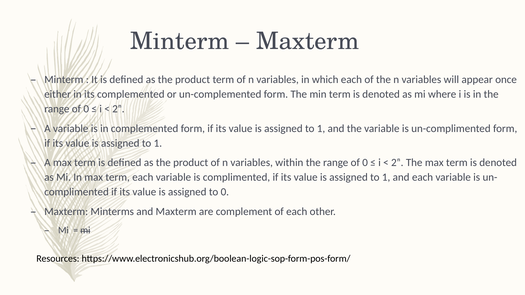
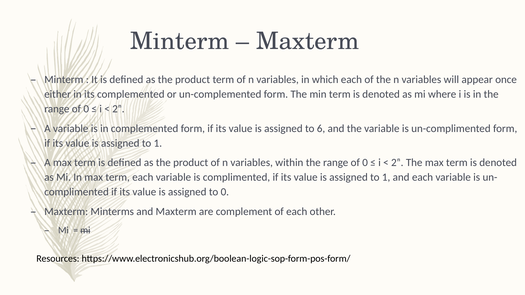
1 at (321, 129): 1 -> 6
